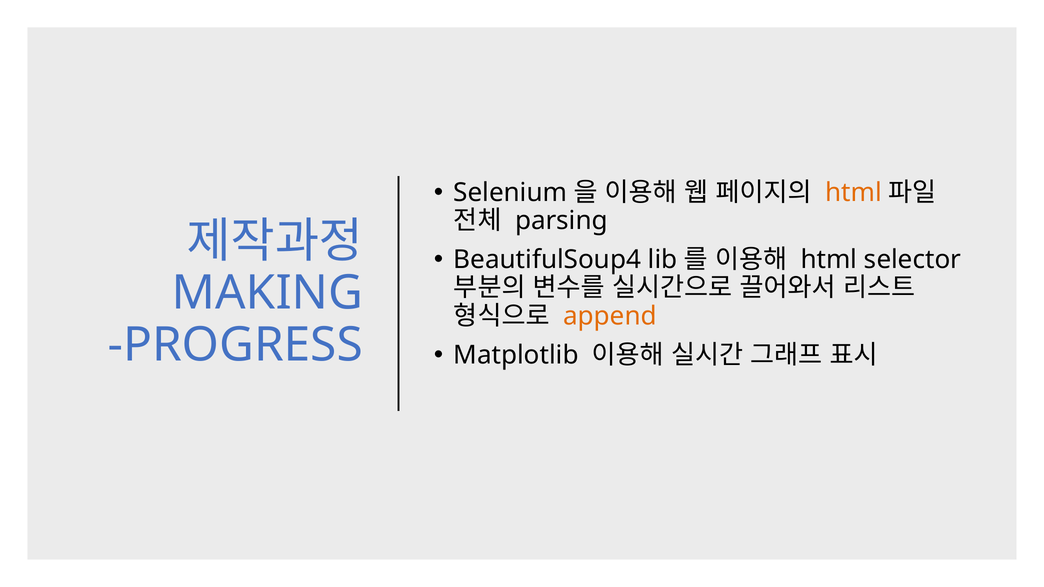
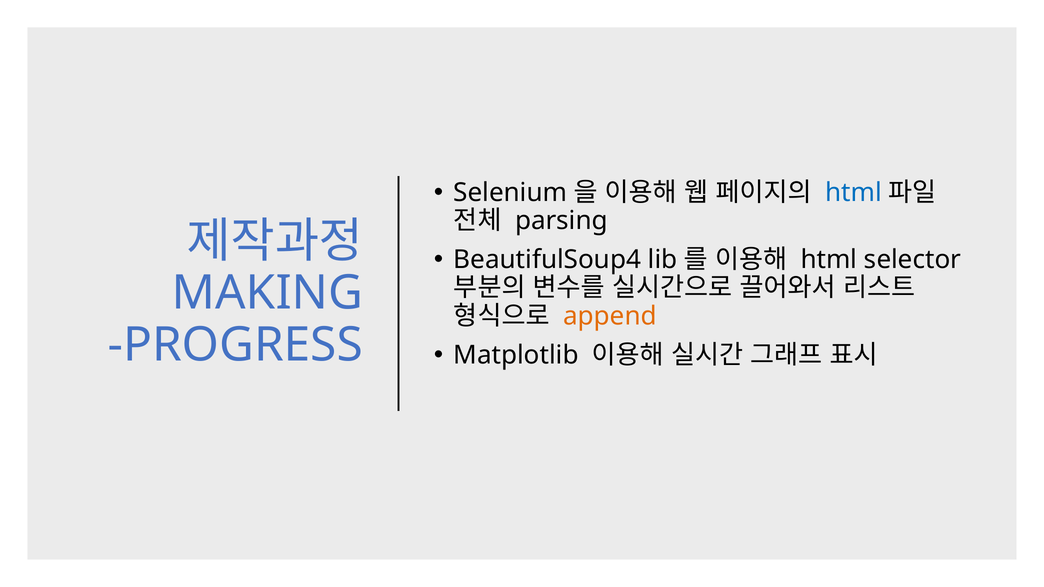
html at (853, 193) colour: orange -> blue
